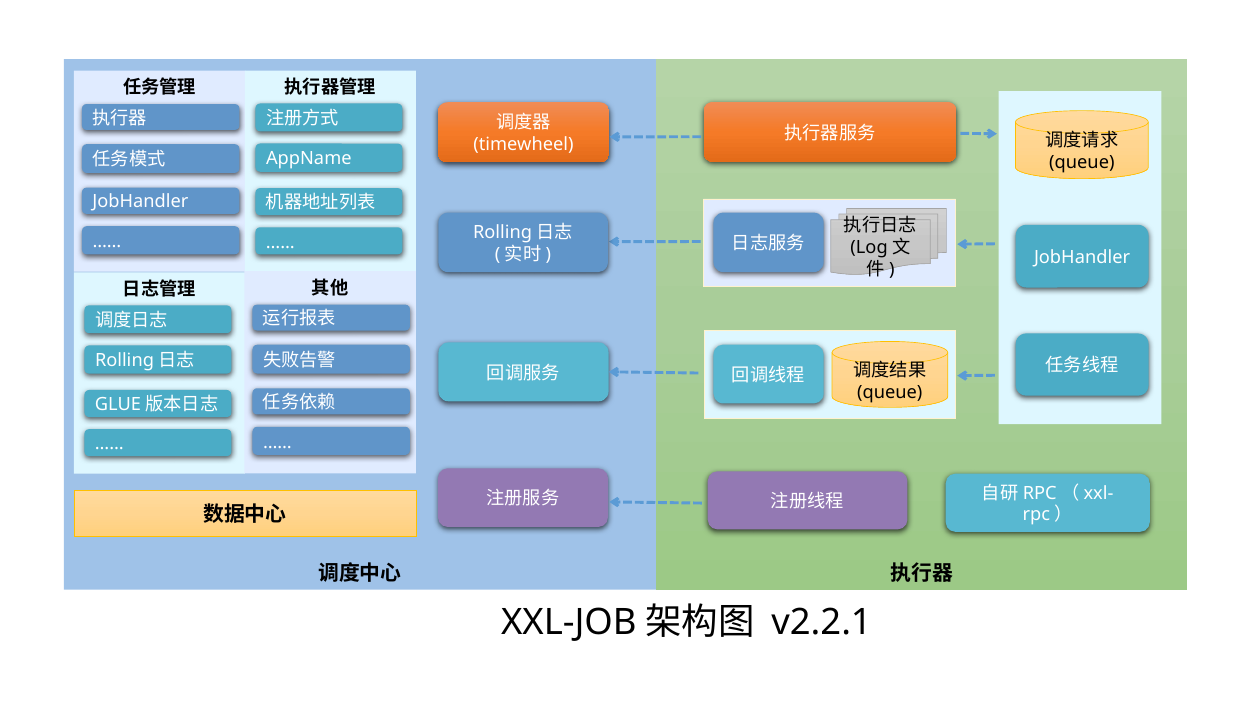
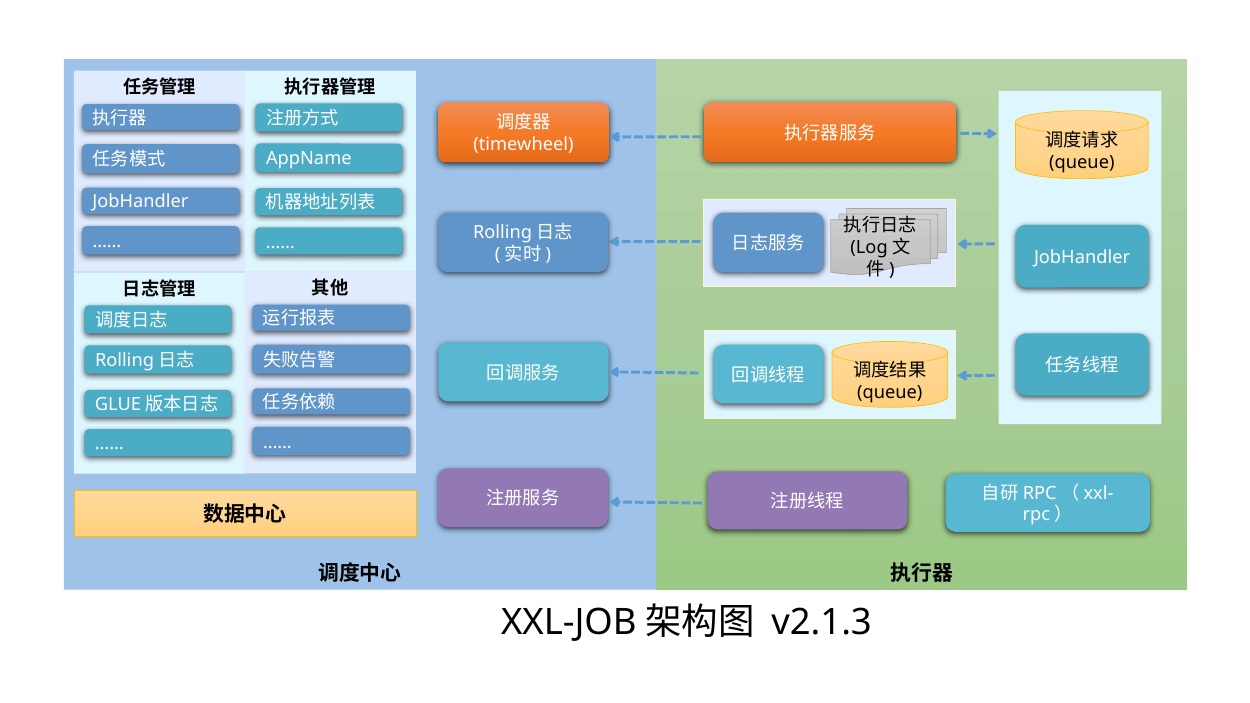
v2.2.1: v2.2.1 -> v2.1.3
